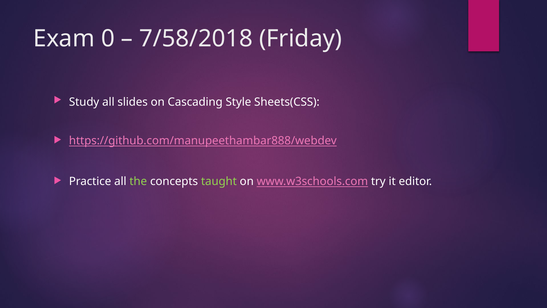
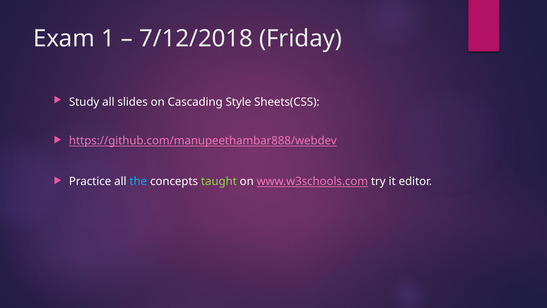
0: 0 -> 1
7/58/2018: 7/58/2018 -> 7/12/2018
the colour: light green -> light blue
